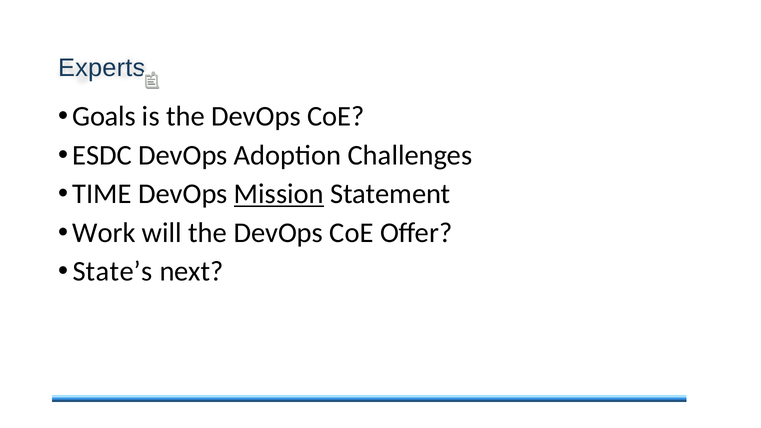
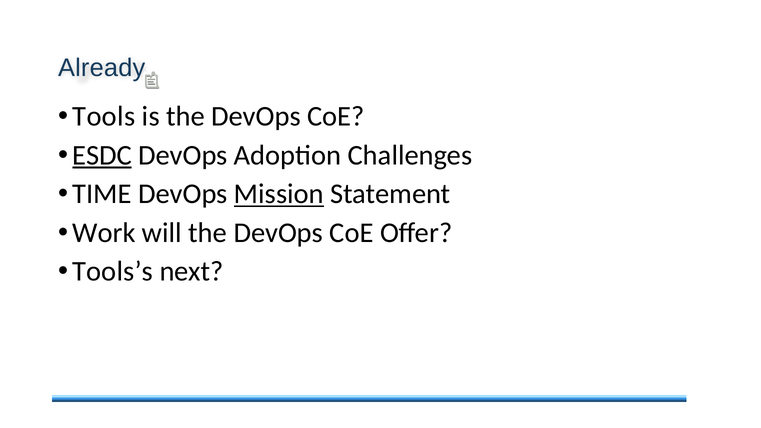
Experts: Experts -> Already
Goals: Goals -> Tools
ESDC underline: none -> present
State’s: State’s -> Tools’s
